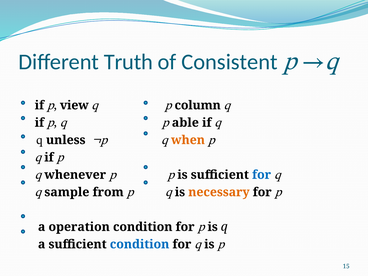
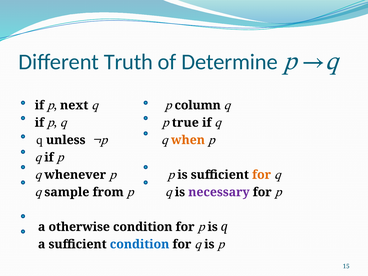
Consistent: Consistent -> Determine
view: view -> next
able: able -> true
for at (262, 175) colour: blue -> orange
necessary colour: orange -> purple
operation: operation -> otherwise
